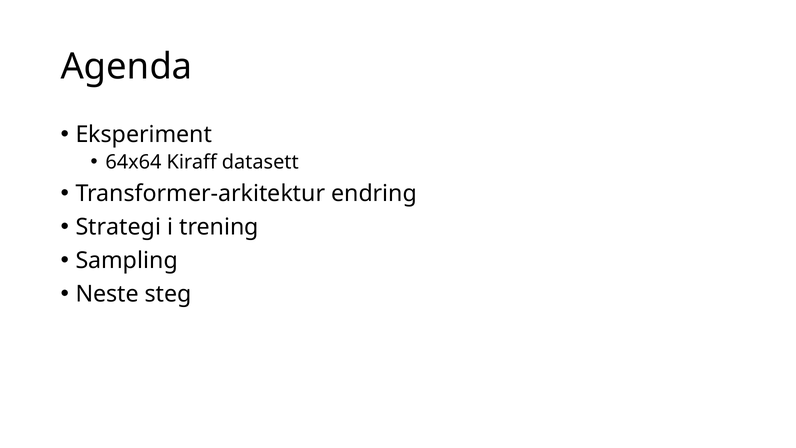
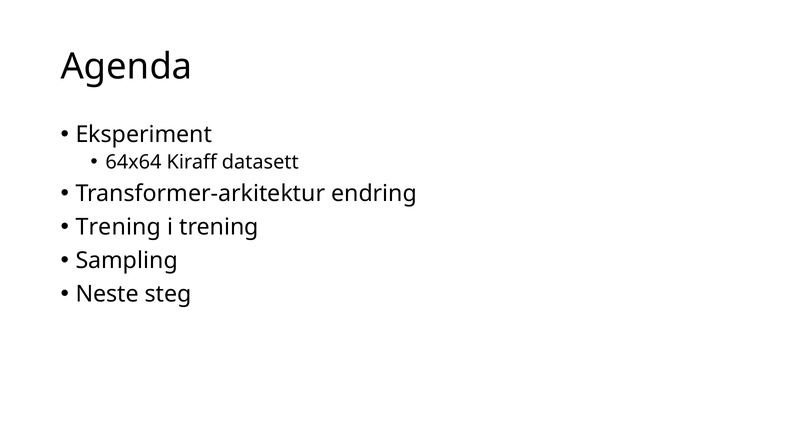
Strategi at (118, 227): Strategi -> Trening
